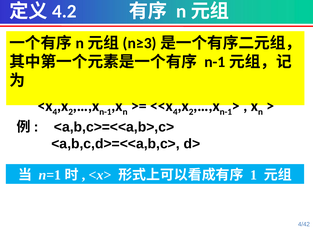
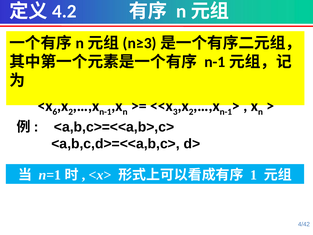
4 at (55, 112): 4 -> 6
4 at (175, 112): 4 -> 3
